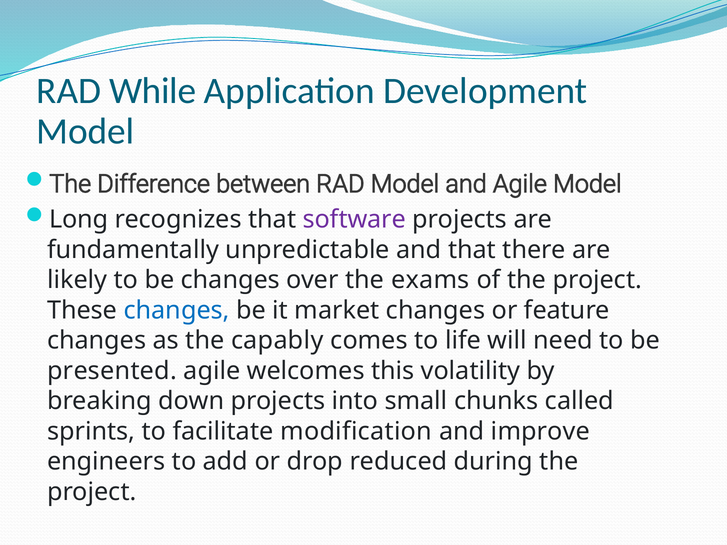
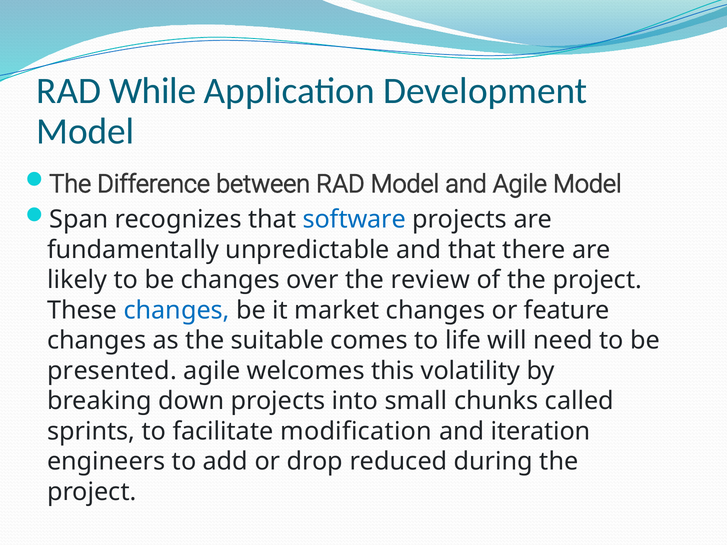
Long: Long -> Span
software colour: purple -> blue
exams: exams -> review
capably: capably -> suitable
improve: improve -> iteration
